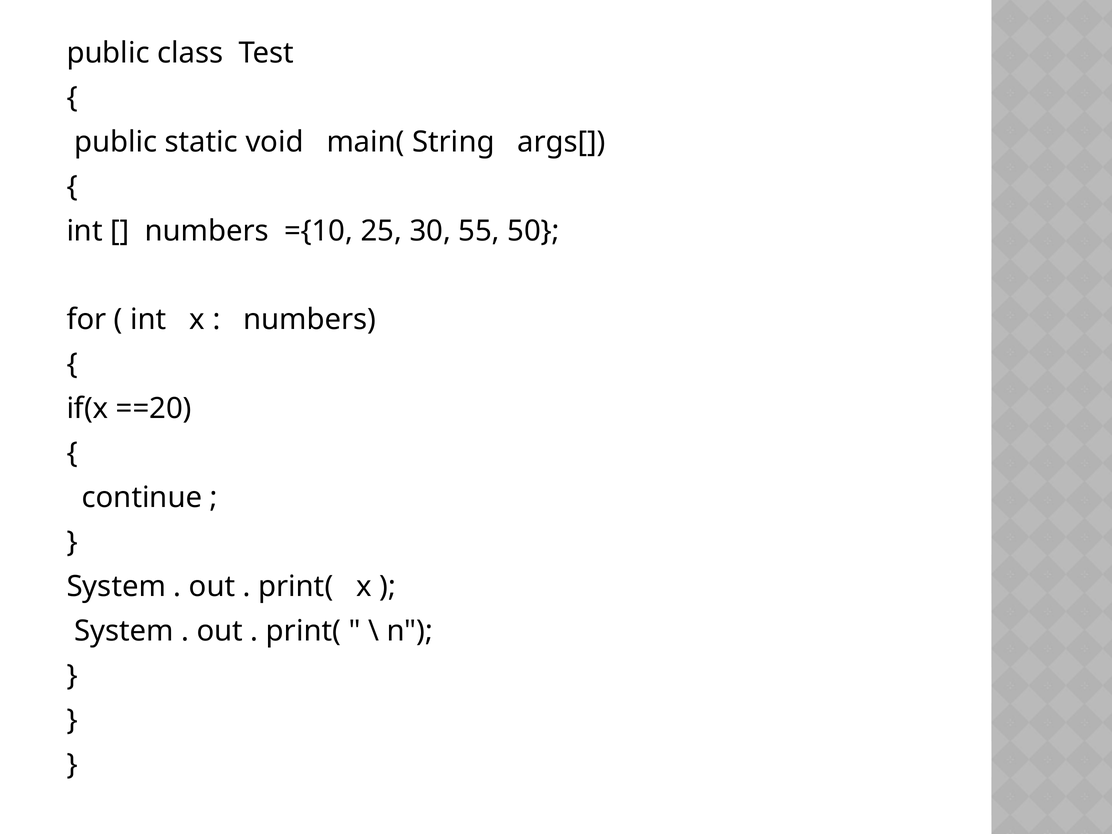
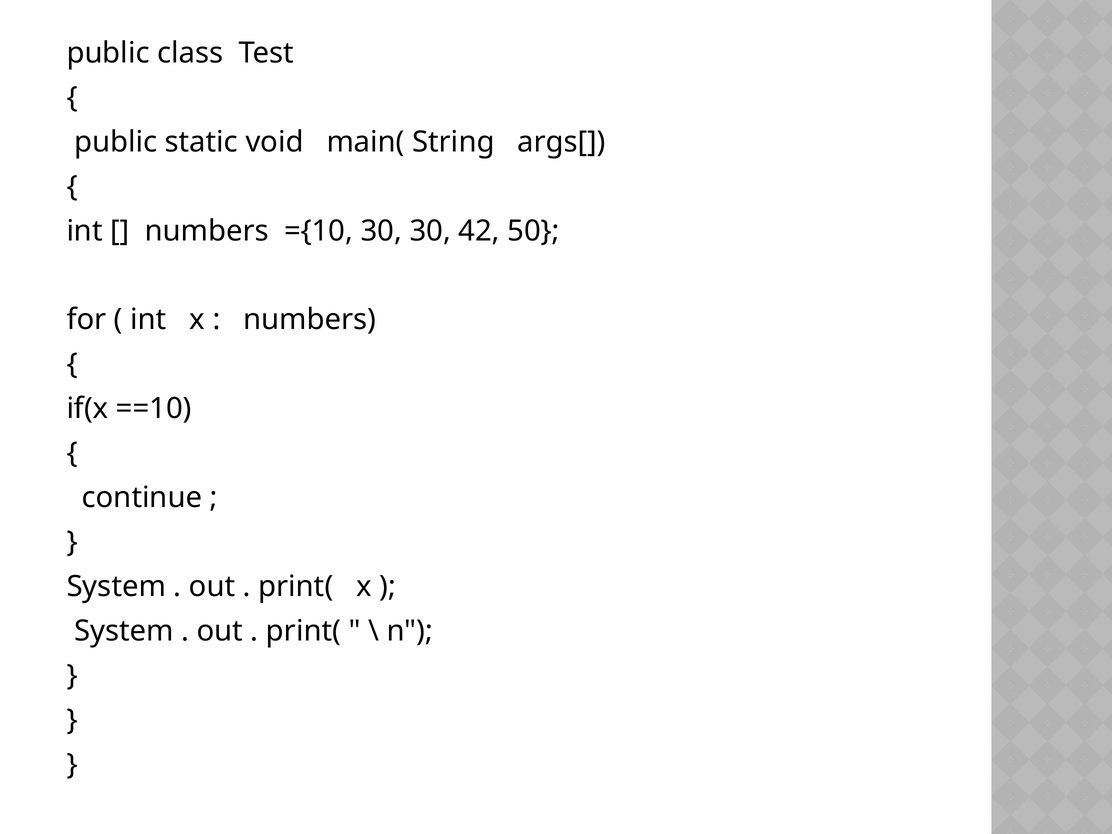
={10 25: 25 -> 30
55: 55 -> 42
==20: ==20 -> ==10
